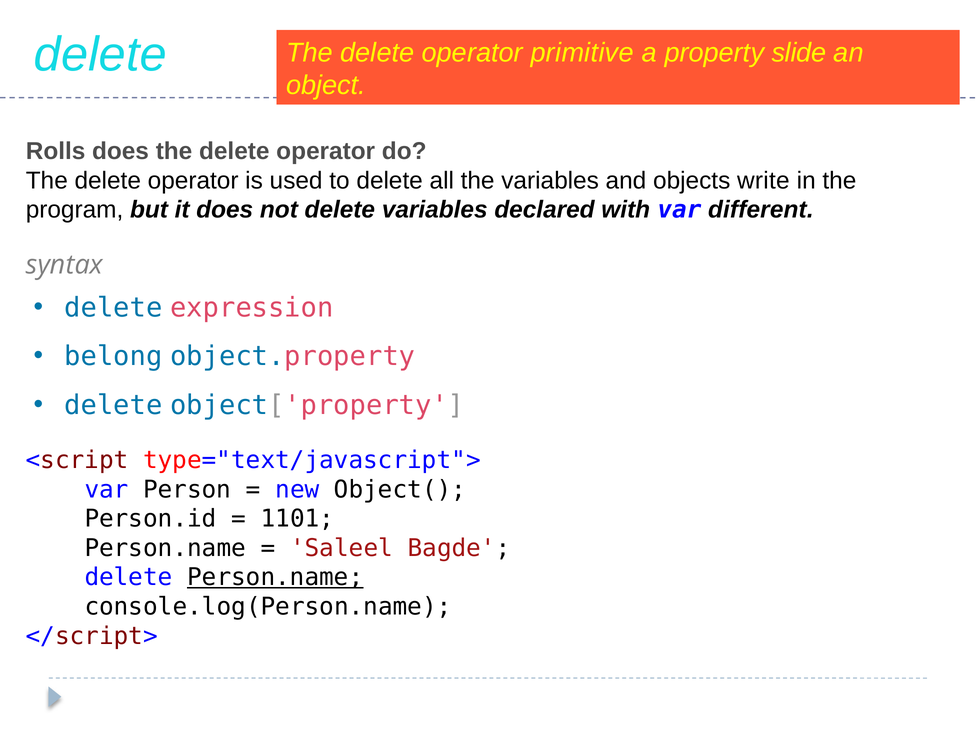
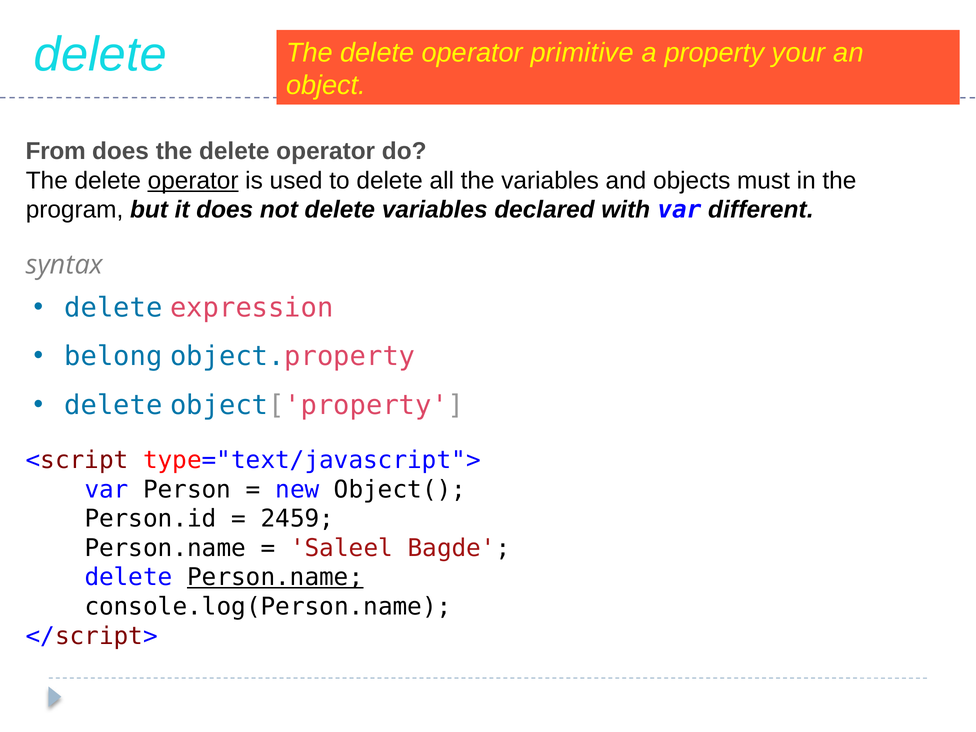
slide: slide -> your
Rolls: Rolls -> From
operator at (193, 181) underline: none -> present
write: write -> must
1101: 1101 -> 2459
